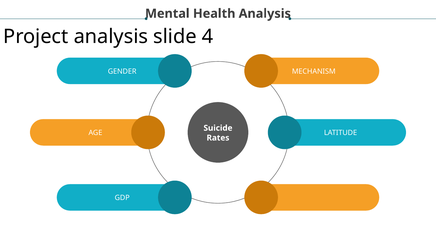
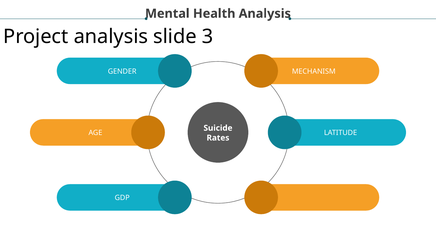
4: 4 -> 3
